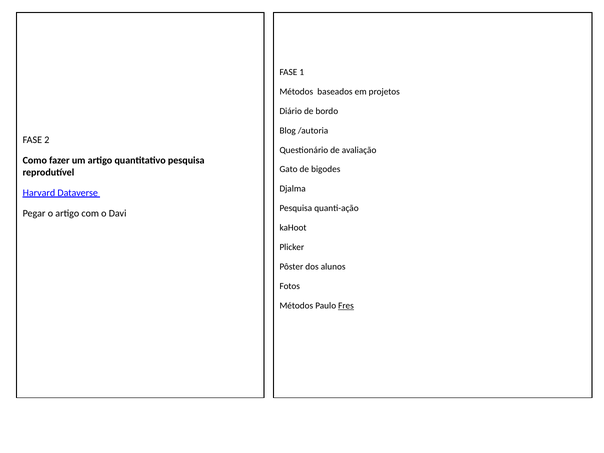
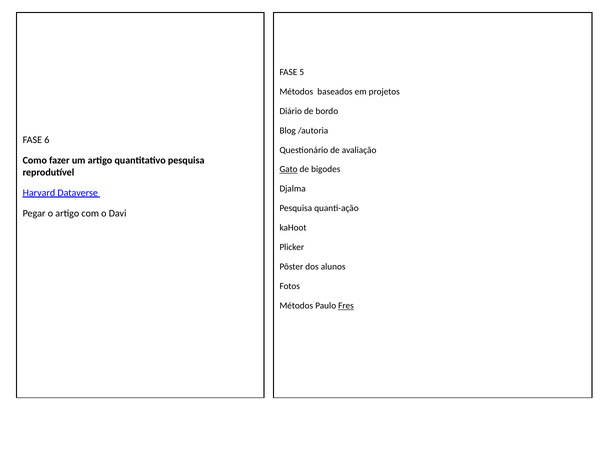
1: 1 -> 5
2: 2 -> 6
Gato underline: none -> present
